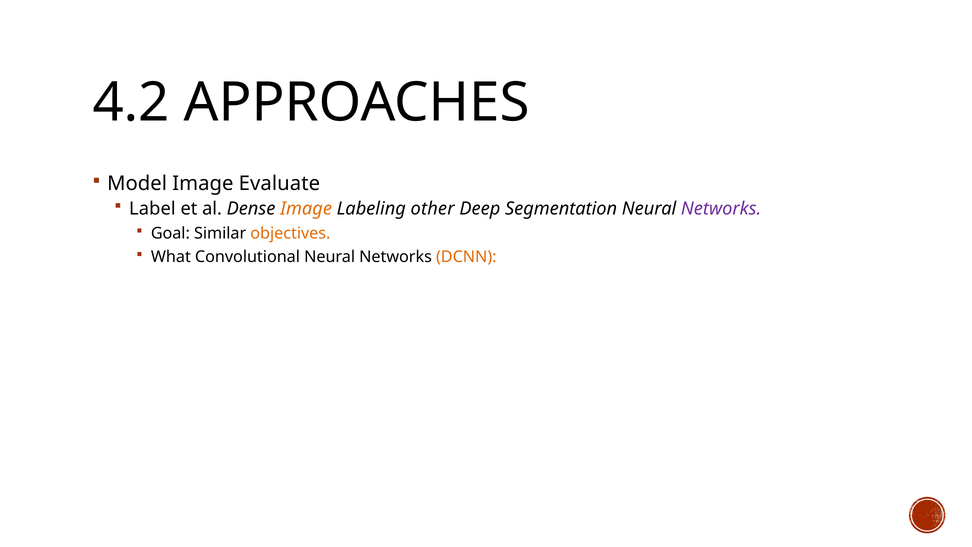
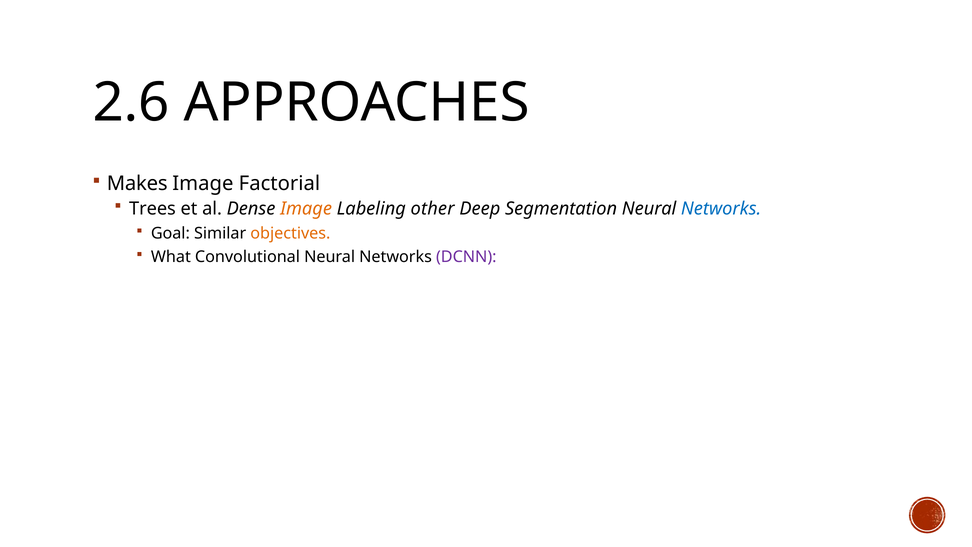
4.2: 4.2 -> 2.6
Model: Model -> Makes
Evaluate: Evaluate -> Factorial
Label: Label -> Trees
Networks at (721, 208) colour: purple -> blue
DCNN colour: orange -> purple
